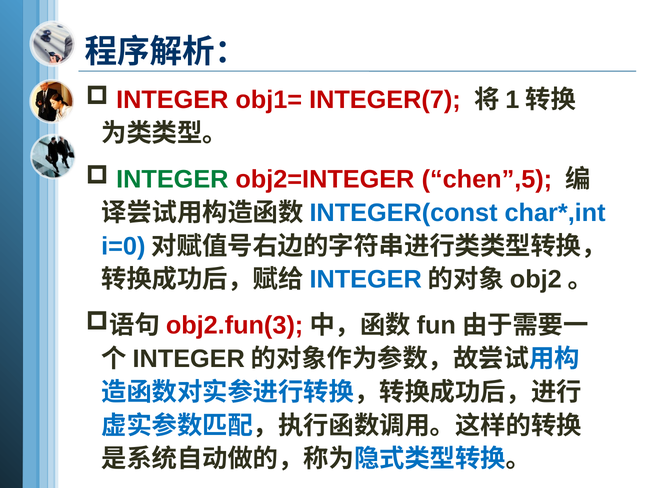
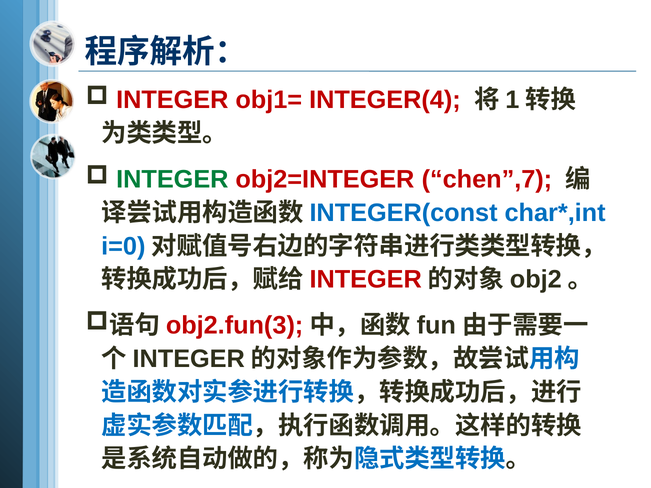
INTEGER(7: INTEGER(7 -> INTEGER(4
chen”,5: chen”,5 -> chen”,7
INTEGER at (366, 280) colour: blue -> red
